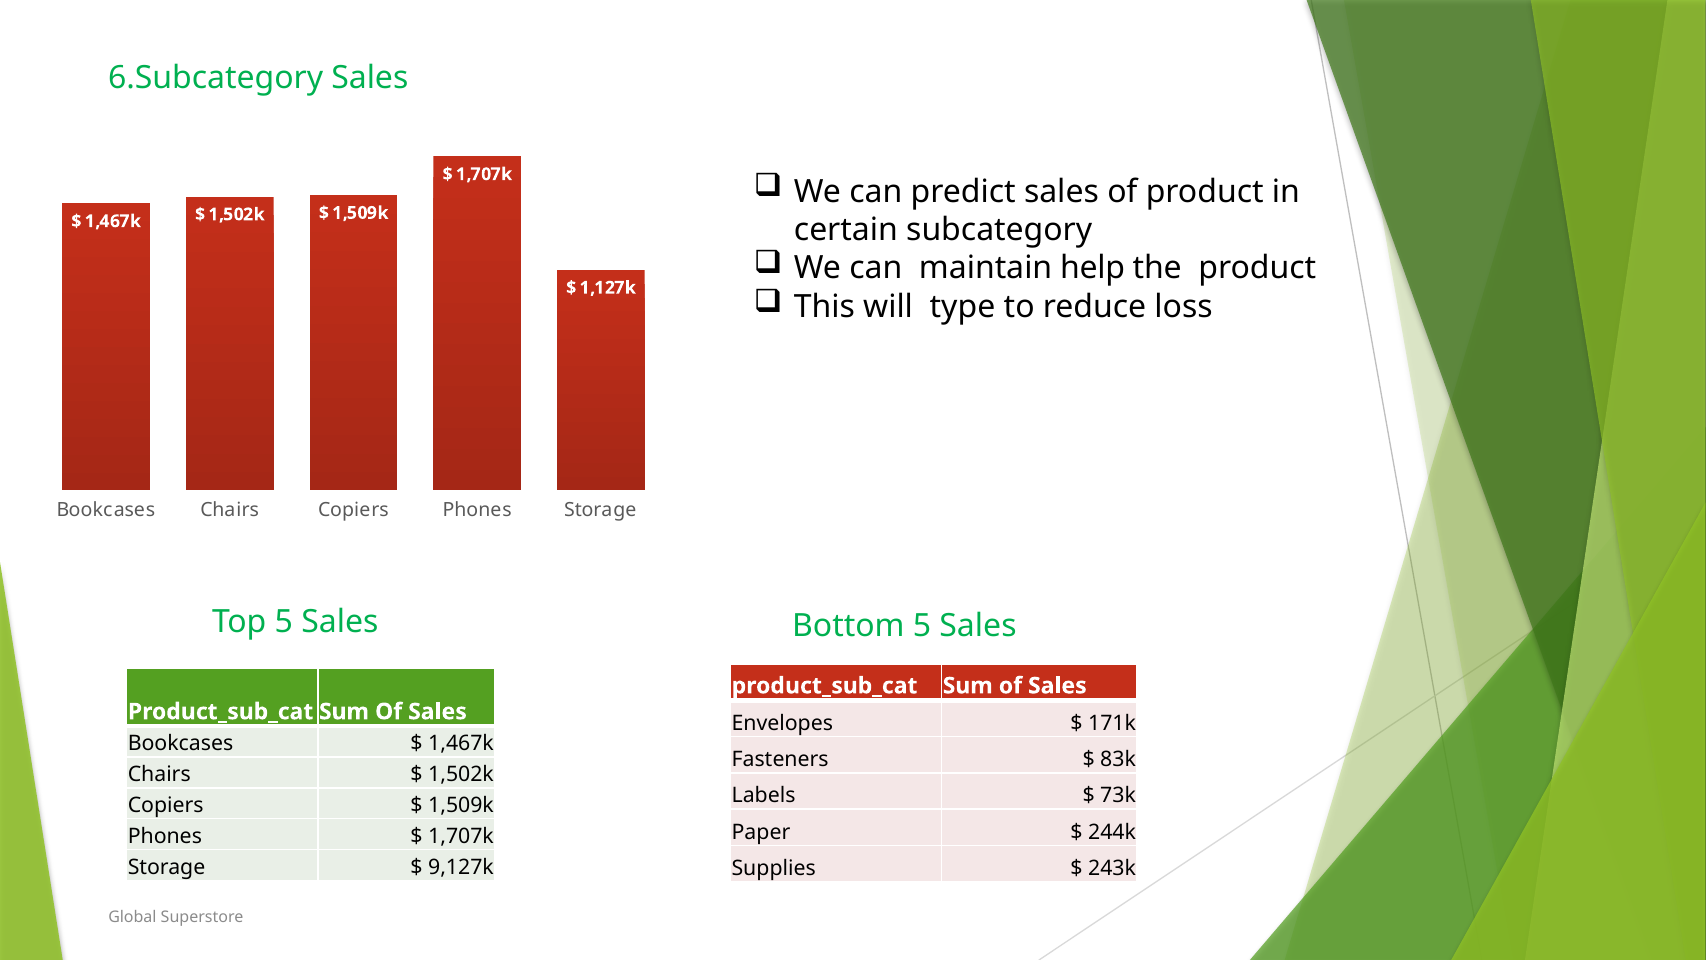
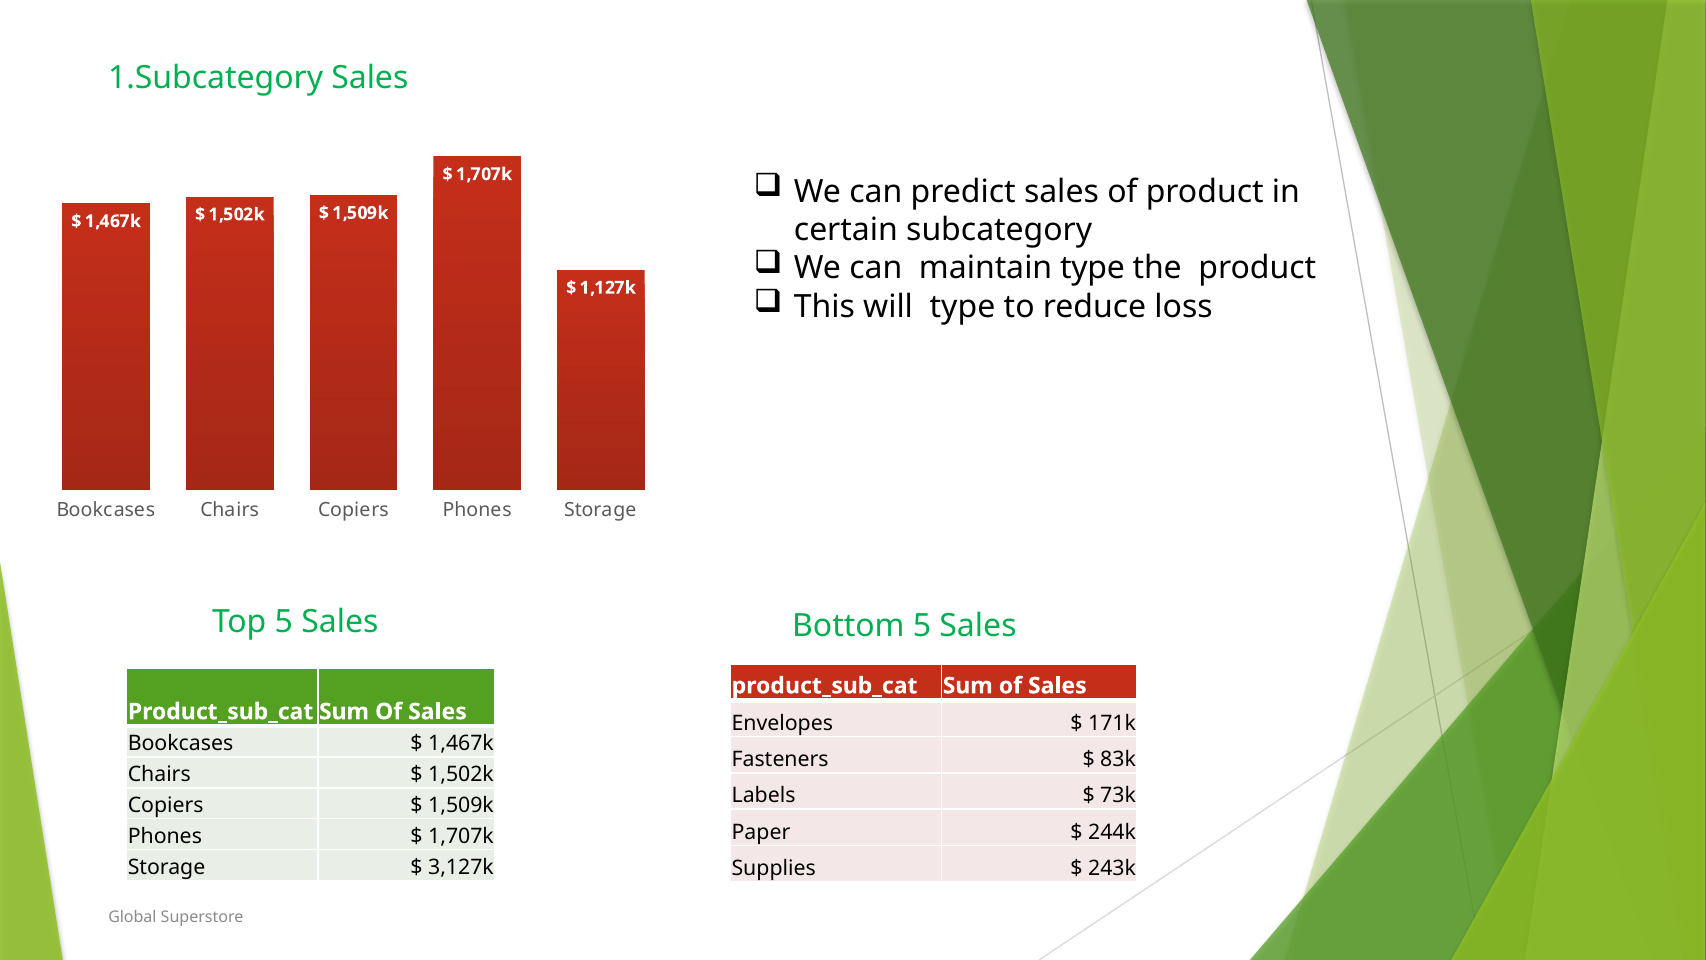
6.Subcategory: 6.Subcategory -> 1.Subcategory
maintain help: help -> type
9,127k: 9,127k -> 3,127k
